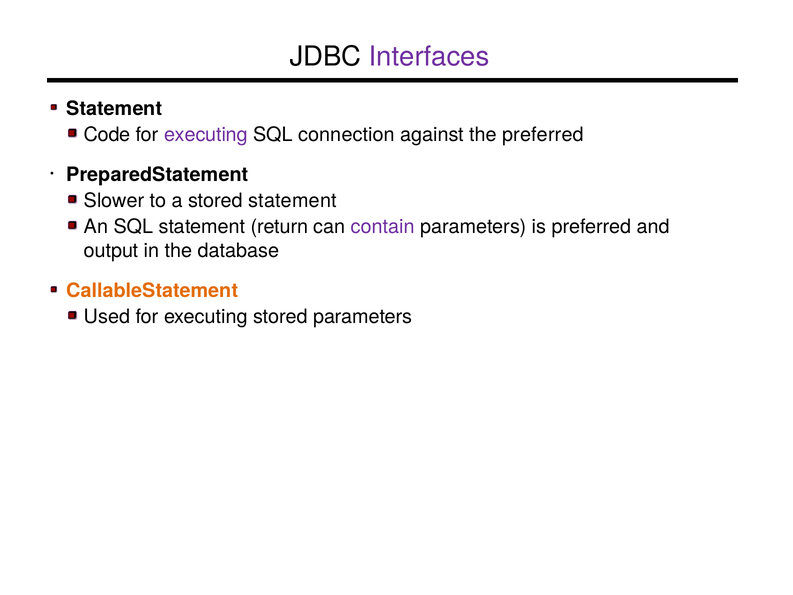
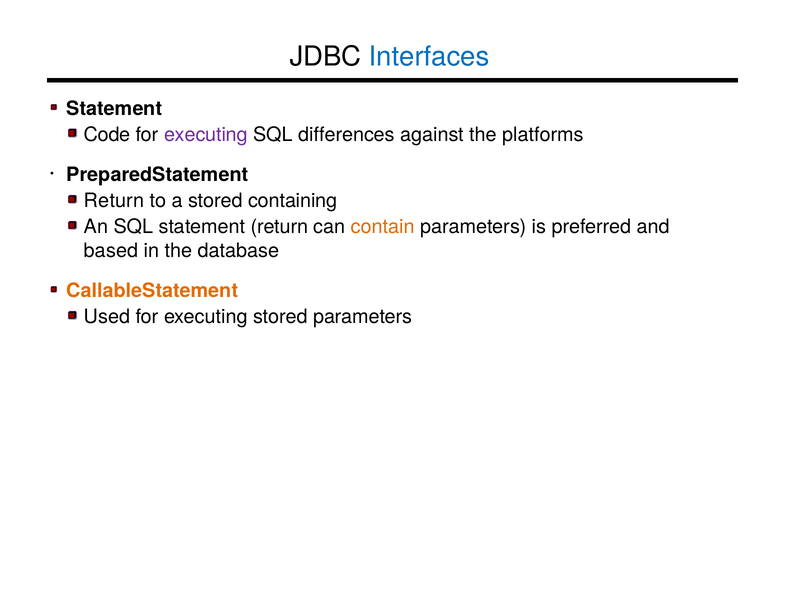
Interfaces colour: purple -> blue
connection: connection -> differences
the preferred: preferred -> platforms
Slower at (114, 201): Slower -> Return
stored statement: statement -> containing
contain colour: purple -> orange
output: output -> based
